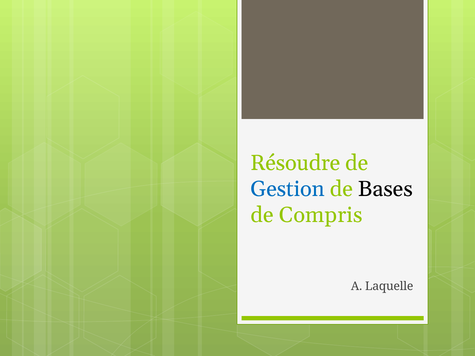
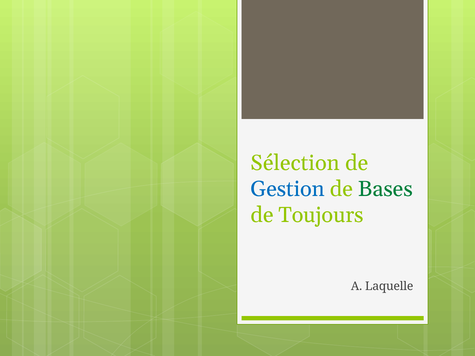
Résoudre: Résoudre -> Sélection
Bases colour: black -> green
Compris: Compris -> Toujours
